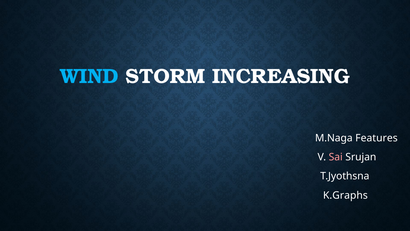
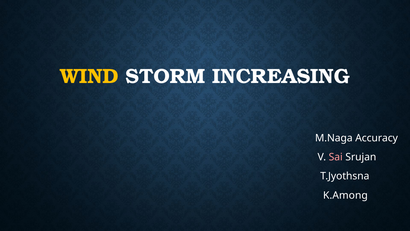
WIND colour: light blue -> yellow
Features: Features -> Accuracy
K.Graphs: K.Graphs -> K.Among
